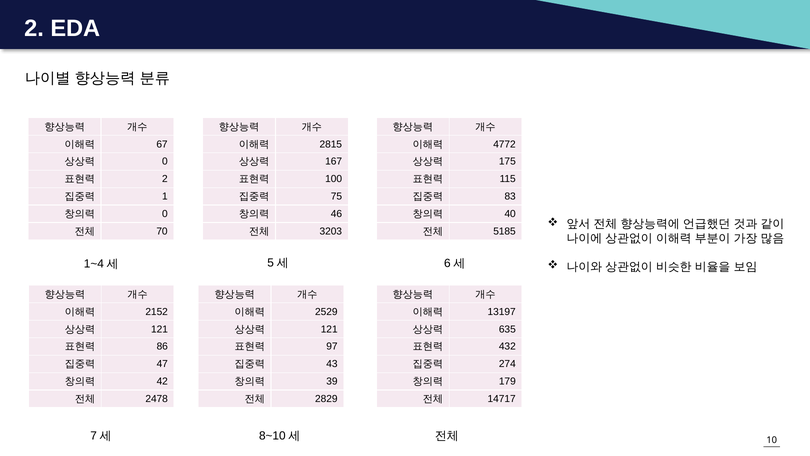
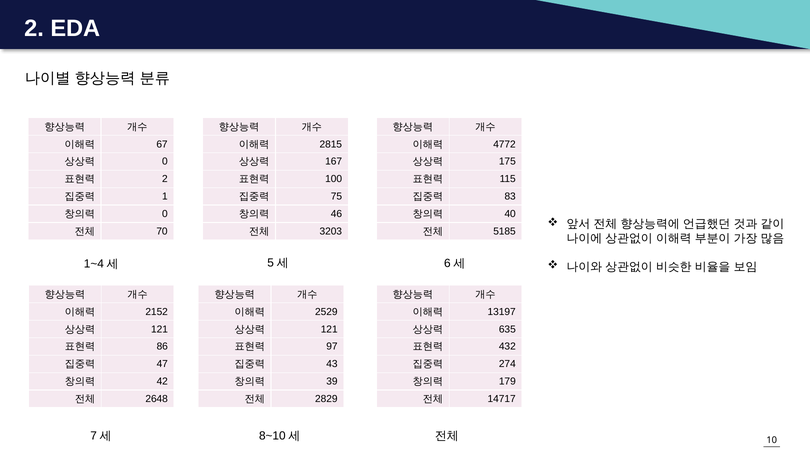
2478: 2478 -> 2648
